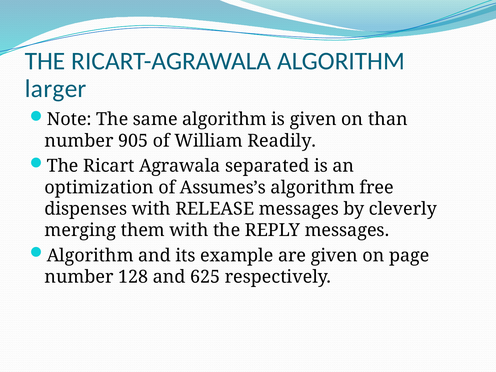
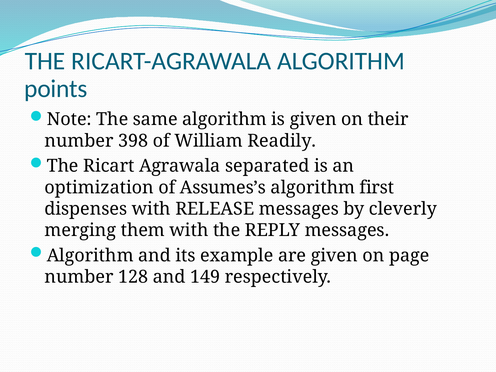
larger: larger -> points
than: than -> their
905: 905 -> 398
free: free -> first
625: 625 -> 149
